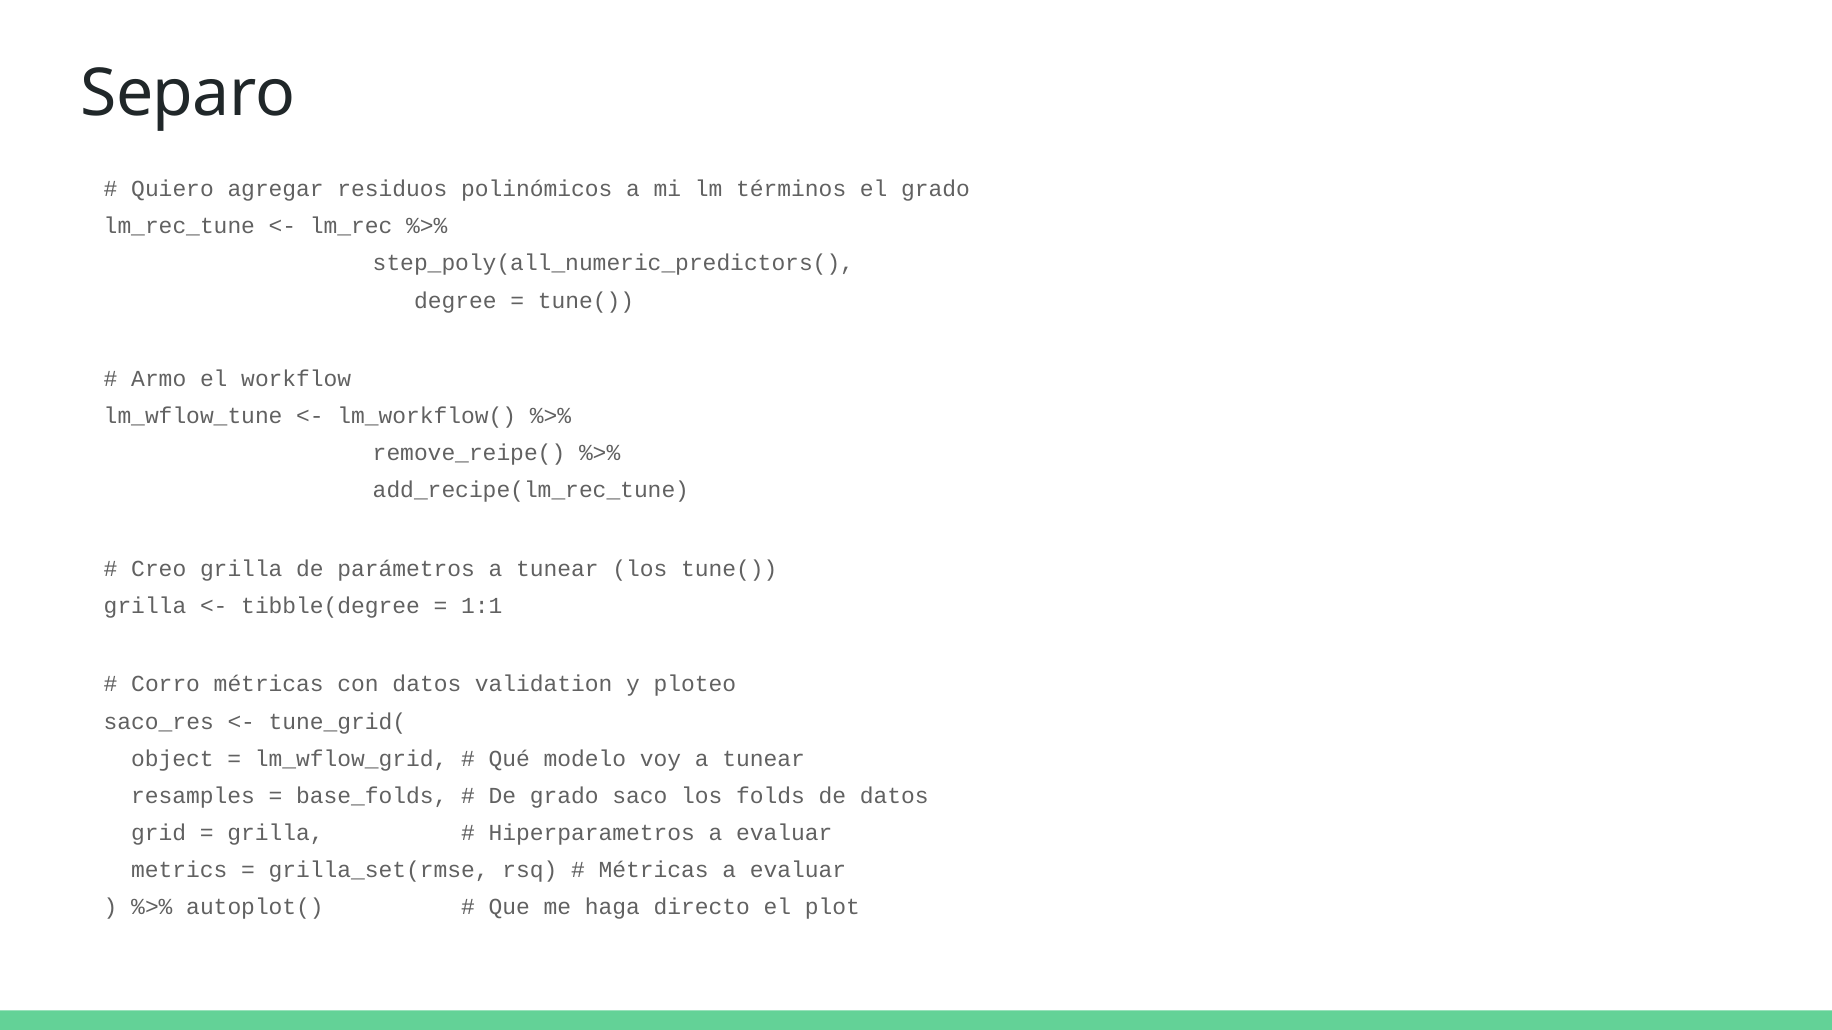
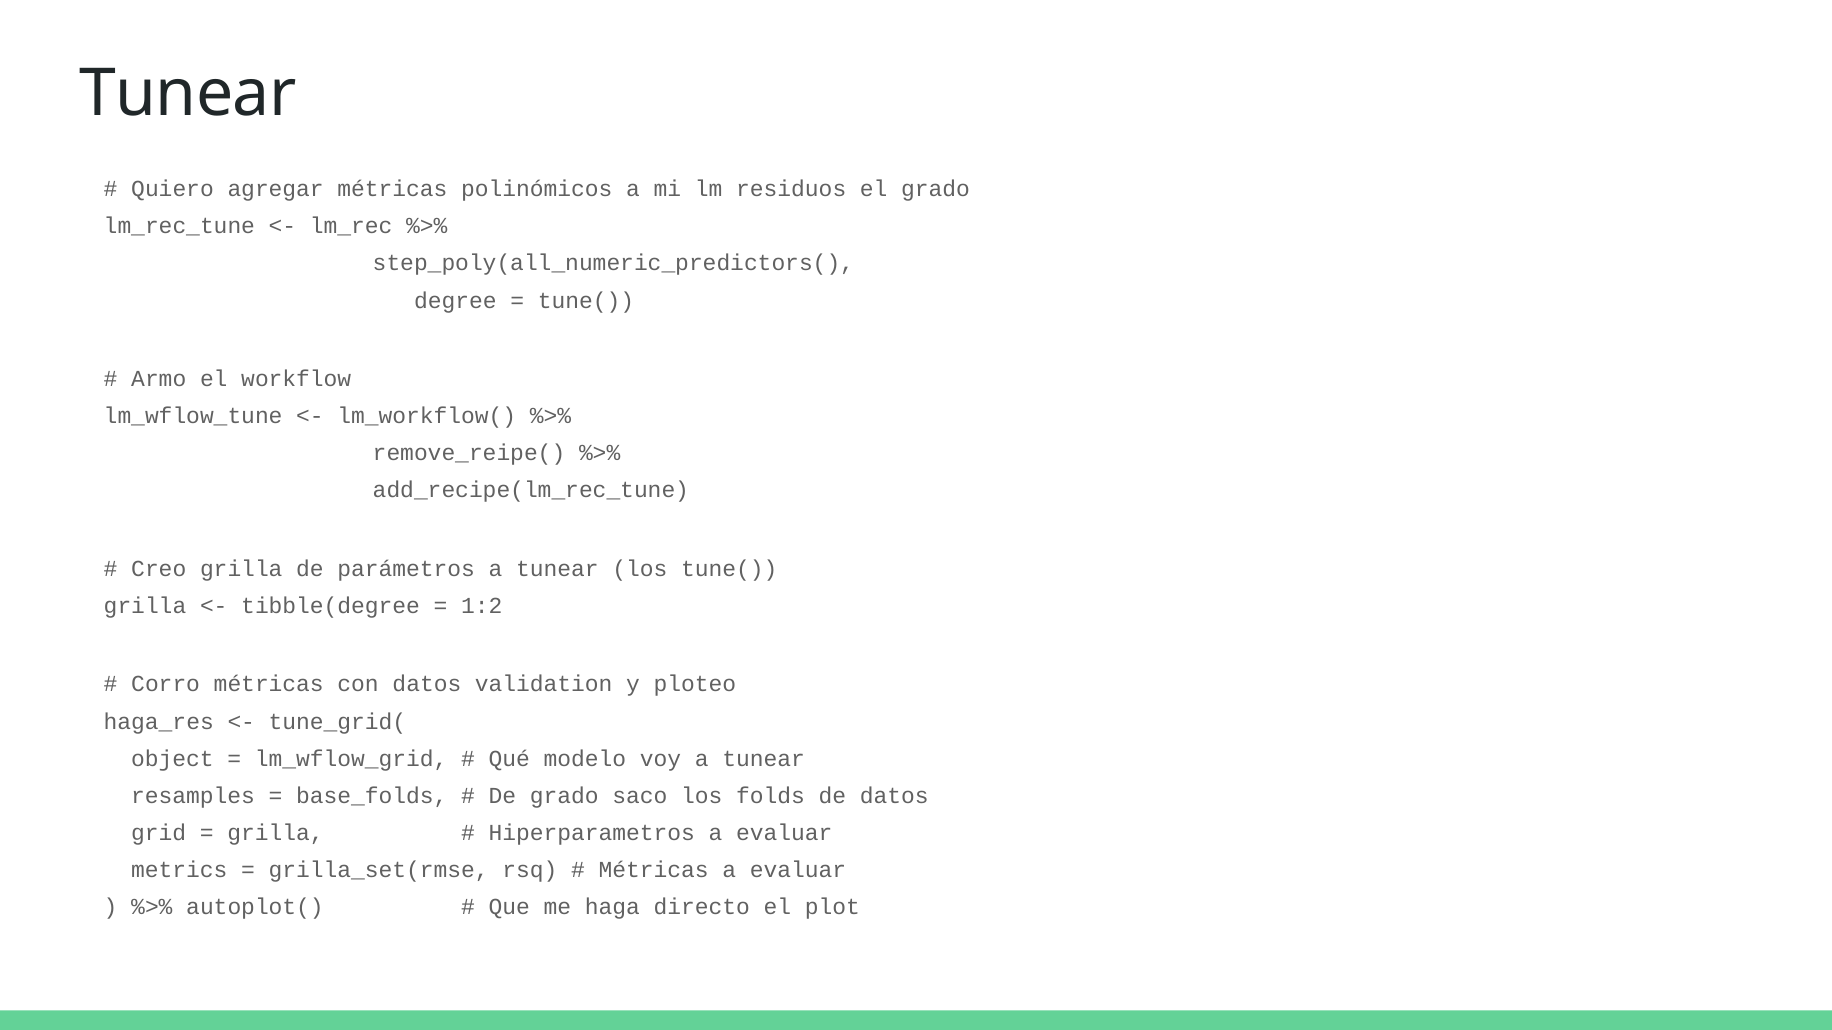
Separo at (188, 94): Separo -> Tunear
agregar residuos: residuos -> métricas
términos: términos -> residuos
1:1: 1:1 -> 1:2
saco_res: saco_res -> haga_res
